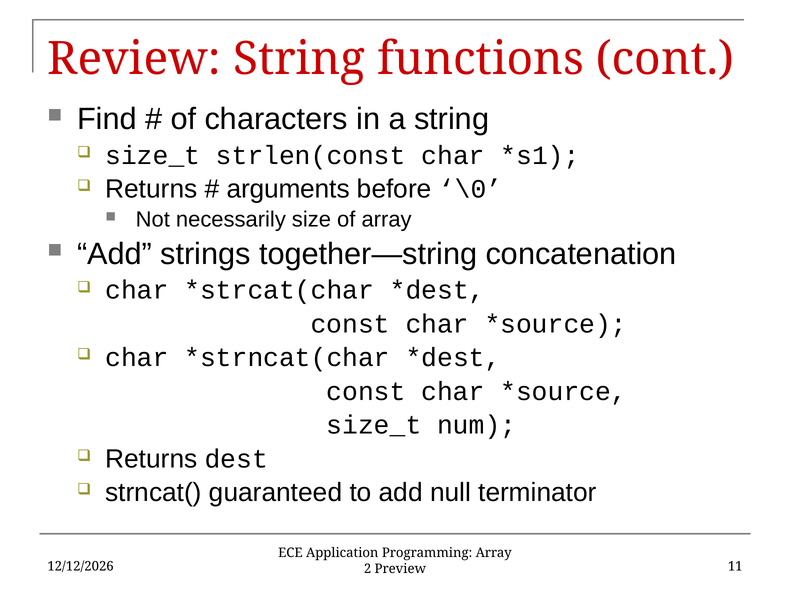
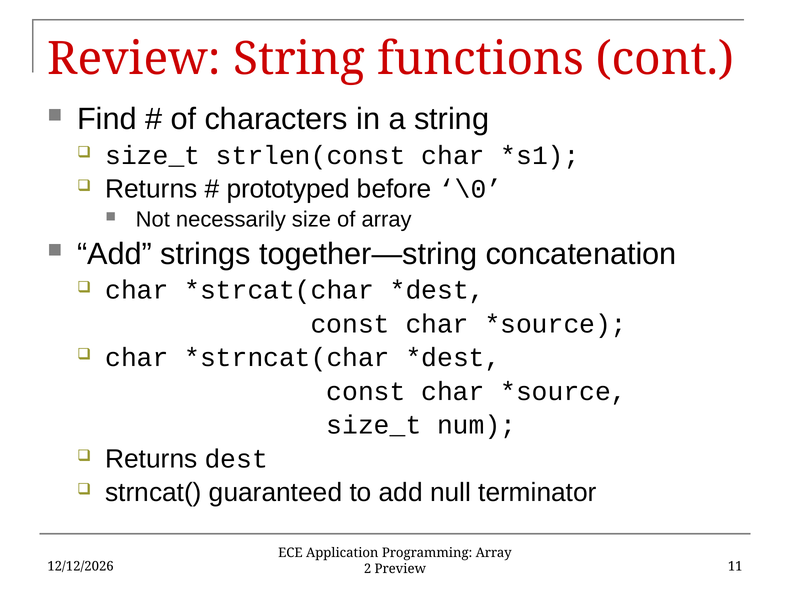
arguments: arguments -> prototyped
